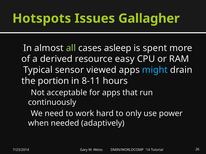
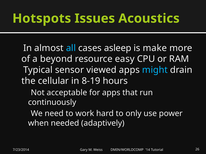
Gallagher: Gallagher -> Acoustics
all colour: light green -> light blue
spent: spent -> make
derived: derived -> beyond
portion: portion -> cellular
8-11: 8-11 -> 8-19
